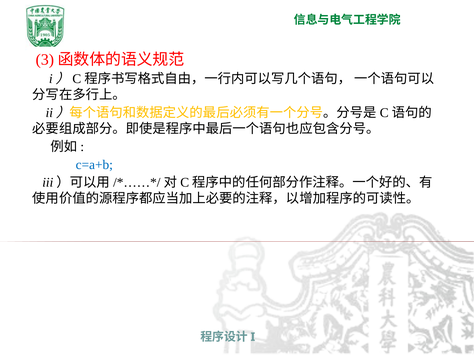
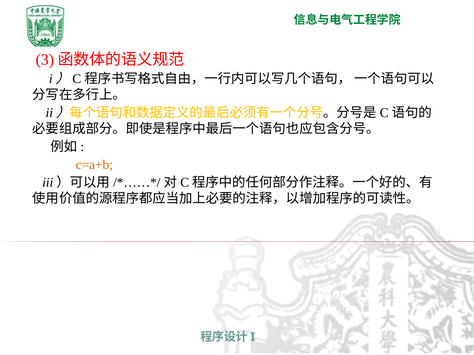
c=a+b colour: blue -> orange
